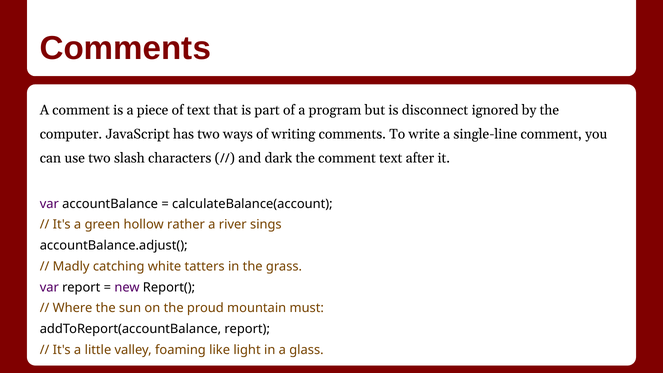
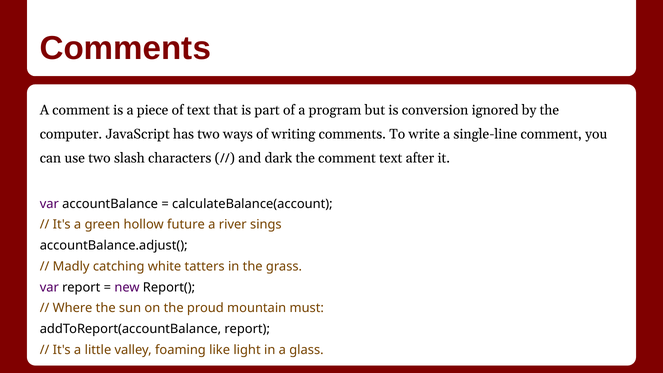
disconnect: disconnect -> conversion
rather: rather -> future
